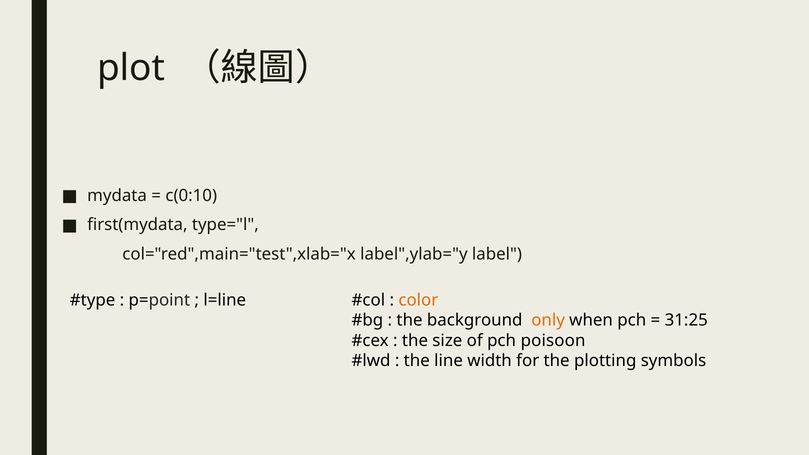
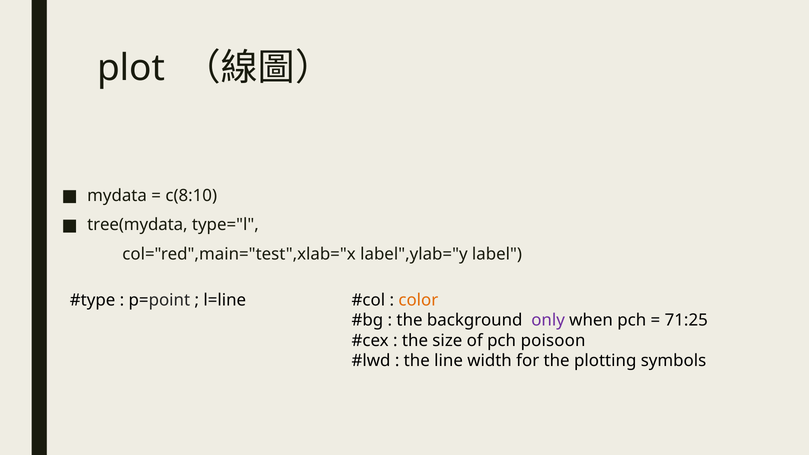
c(0:10: c(0:10 -> c(8:10
first(mydata: first(mydata -> tree(mydata
only colour: orange -> purple
31:25: 31:25 -> 71:25
